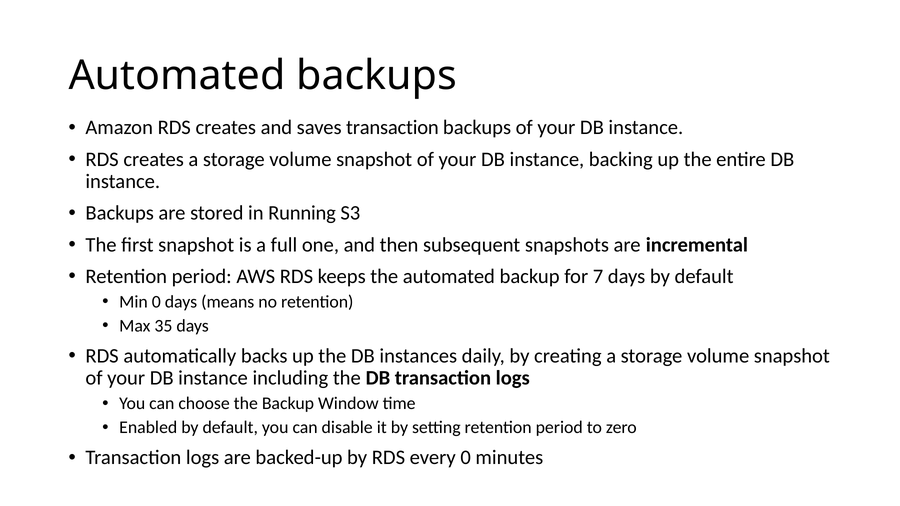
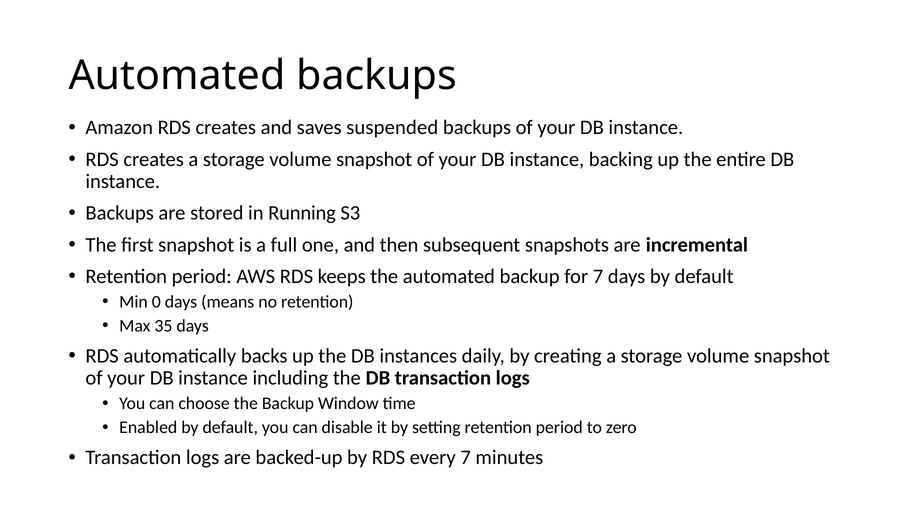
saves transaction: transaction -> suspended
every 0: 0 -> 7
